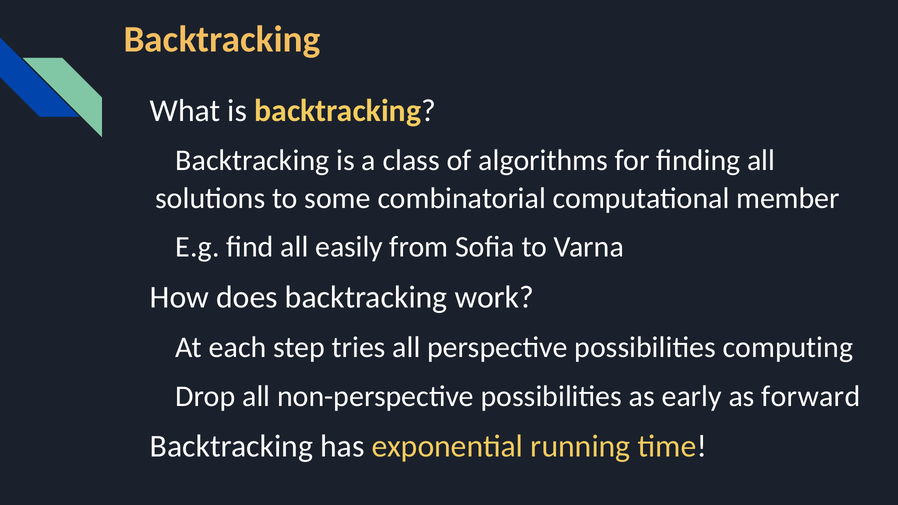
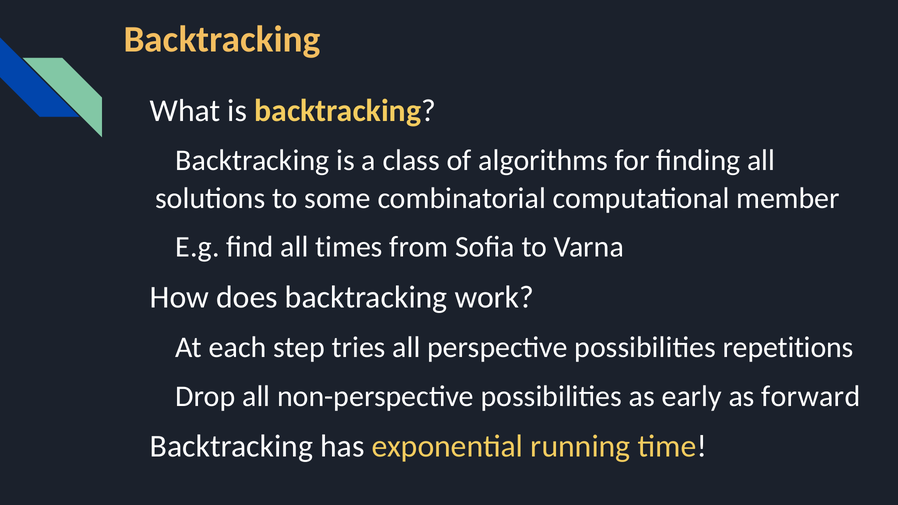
easily: easily -> times
computing: computing -> repetitions
